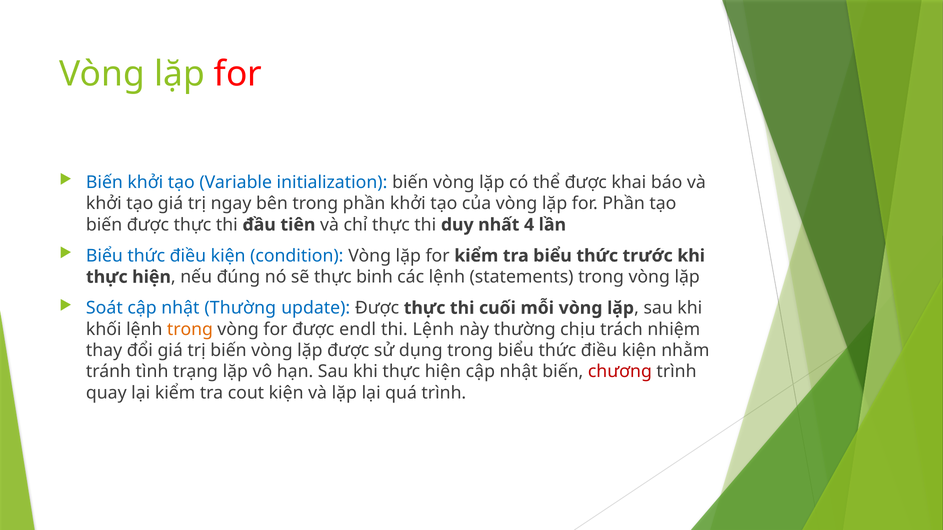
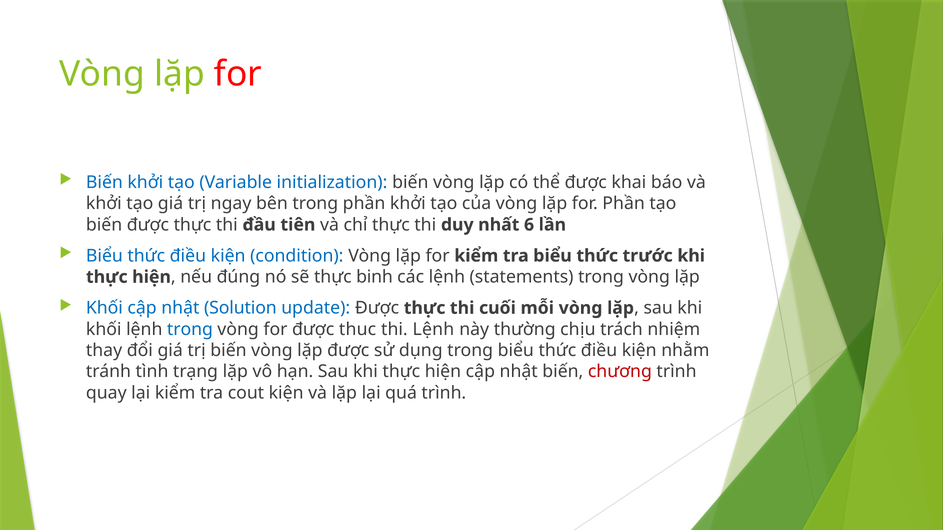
4: 4 -> 6
Soát at (104, 308): Soát -> Khối
nhật Thường: Thường -> Solution
trong at (190, 329) colour: orange -> blue
endl: endl -> thuc
